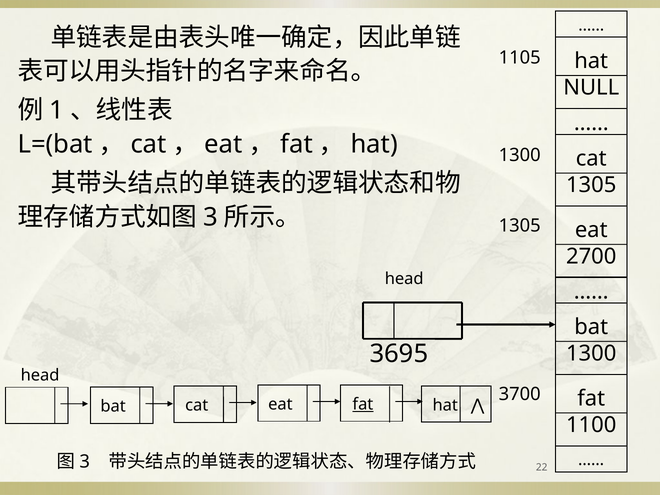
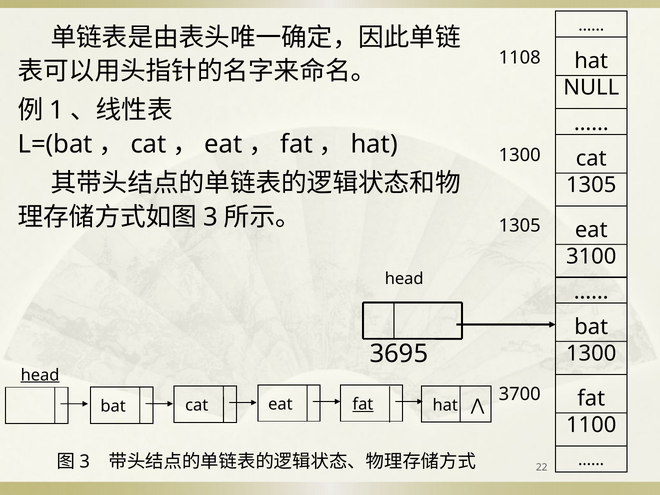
1105: 1105 -> 1108
2700: 2700 -> 3100
head at (40, 375) underline: none -> present
